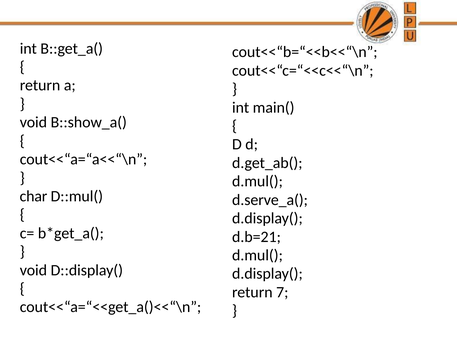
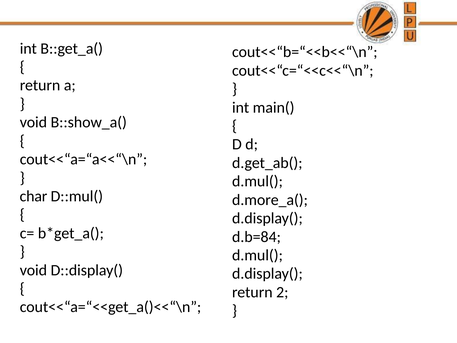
d.serve_a(: d.serve_a( -> d.more_a(
d.b=21: d.b=21 -> d.b=84
7: 7 -> 2
